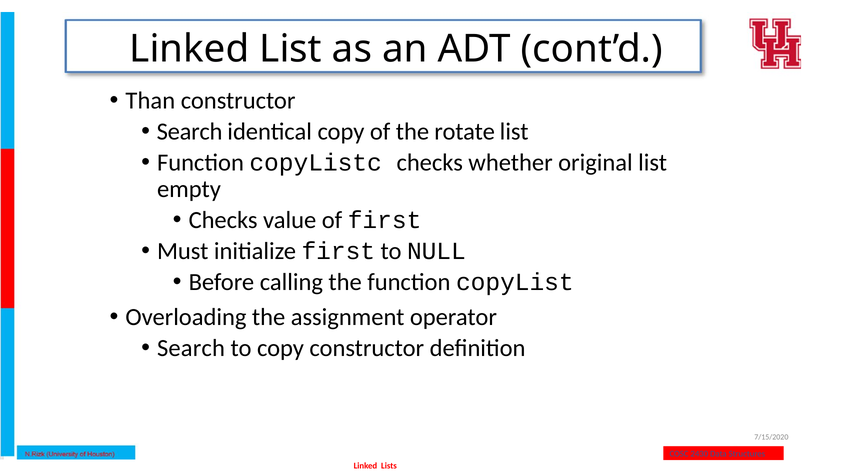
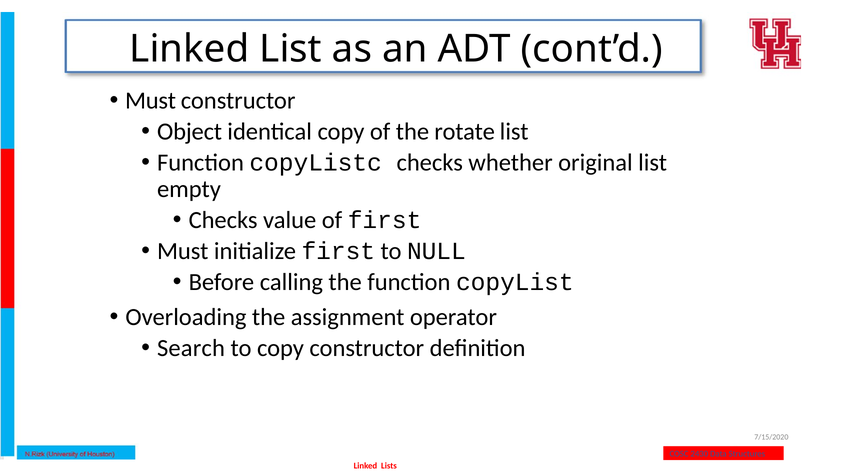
Than at (150, 101): Than -> Must
Search at (190, 132): Search -> Object
